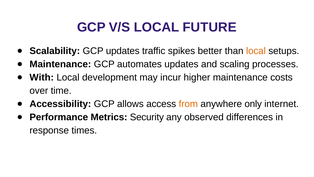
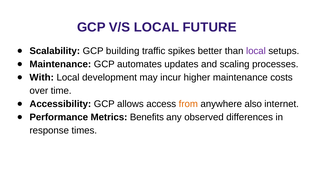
GCP updates: updates -> building
local at (256, 51) colour: orange -> purple
only: only -> also
Security: Security -> Benefits
